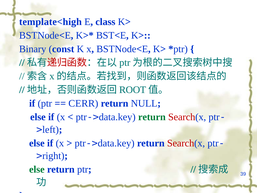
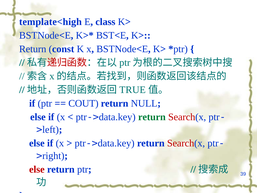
Binary at (33, 49): Binary -> Return
ROOT: ROOT -> TRUE
CERR: CERR -> COUT
else at (37, 169) colour: green -> red
